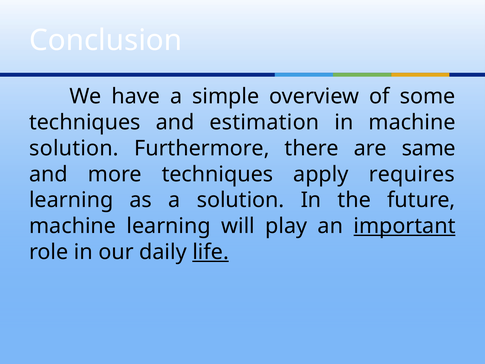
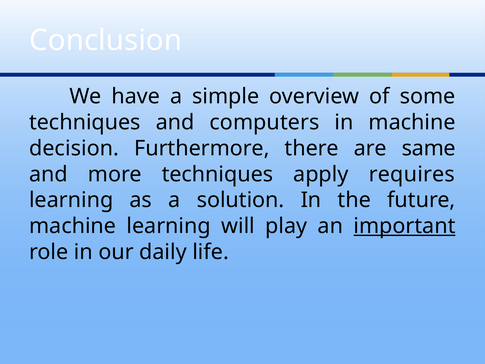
estimation: estimation -> computers
solution at (74, 148): solution -> decision
life underline: present -> none
